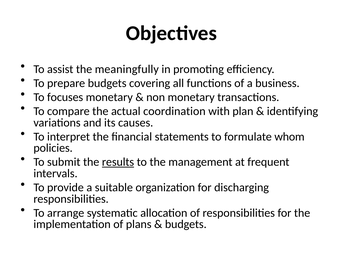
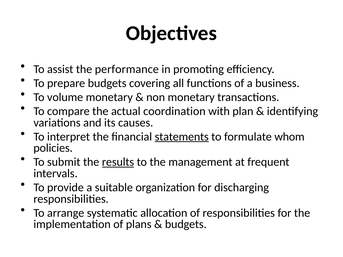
meaningfully: meaningfully -> performance
focuses: focuses -> volume
statements underline: none -> present
